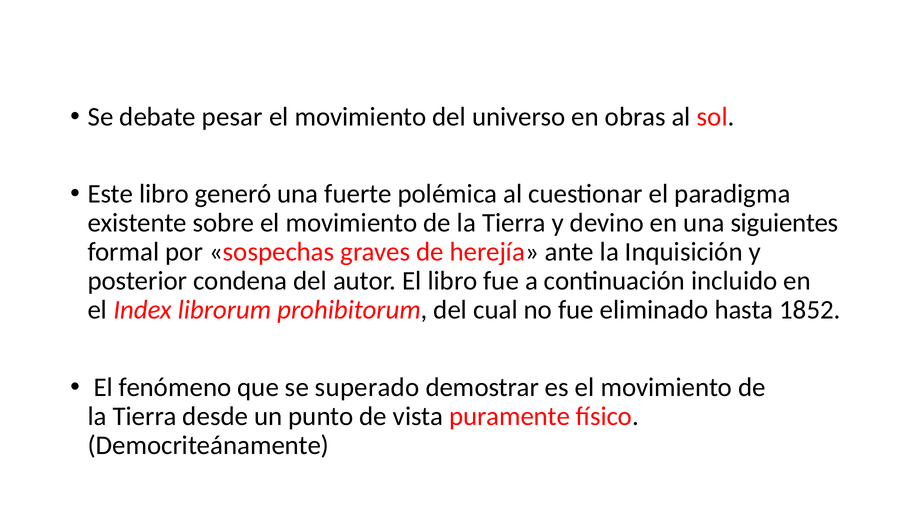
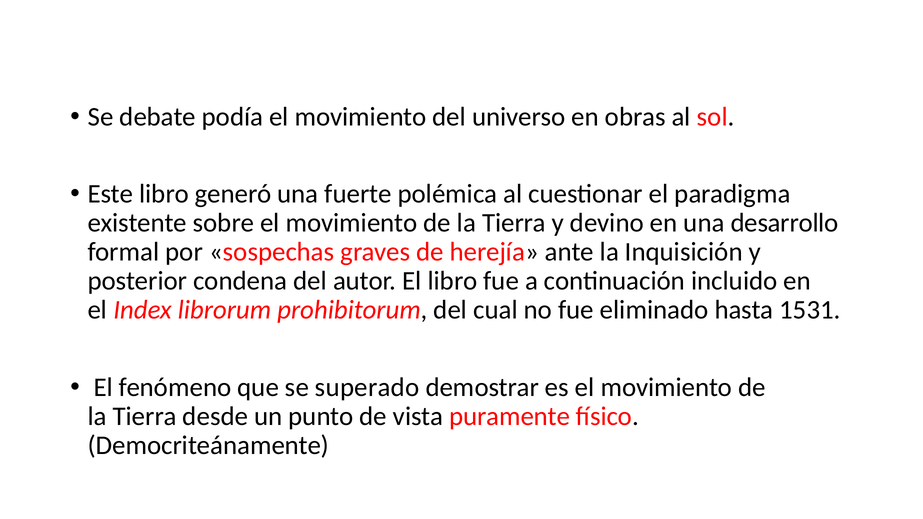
pesar: pesar -> podía
siguientes: siguientes -> desarrollo
1852: 1852 -> 1531
